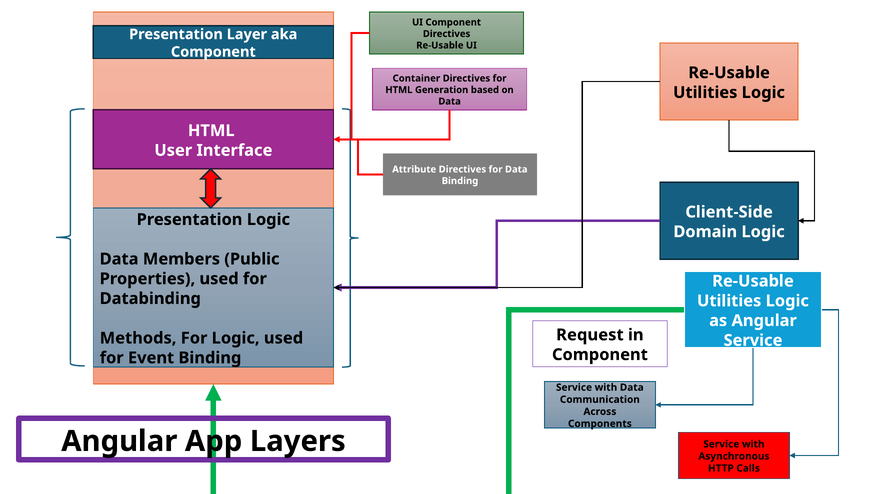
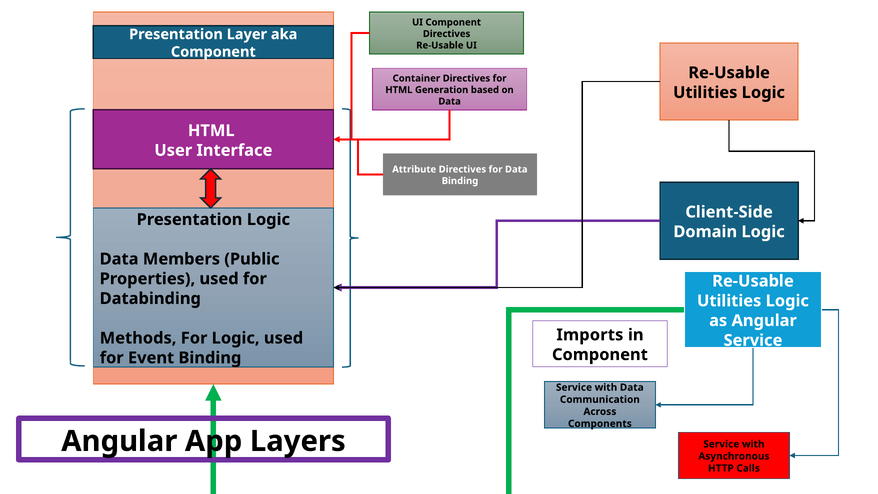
Request: Request -> Imports
